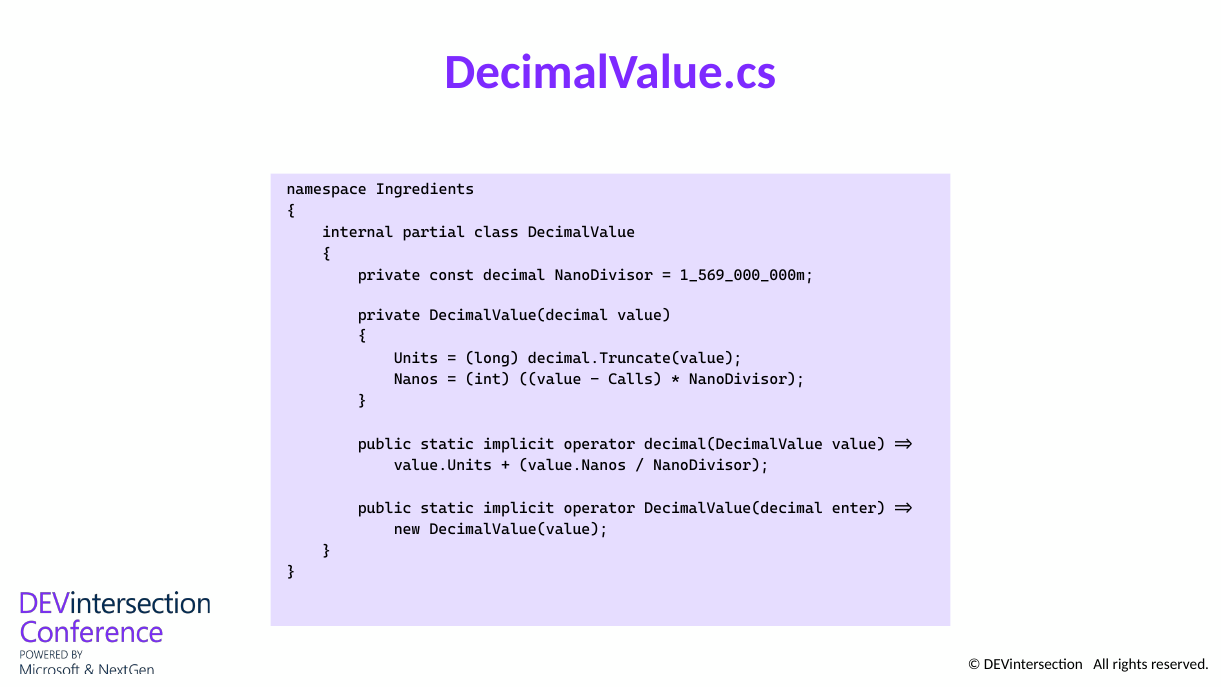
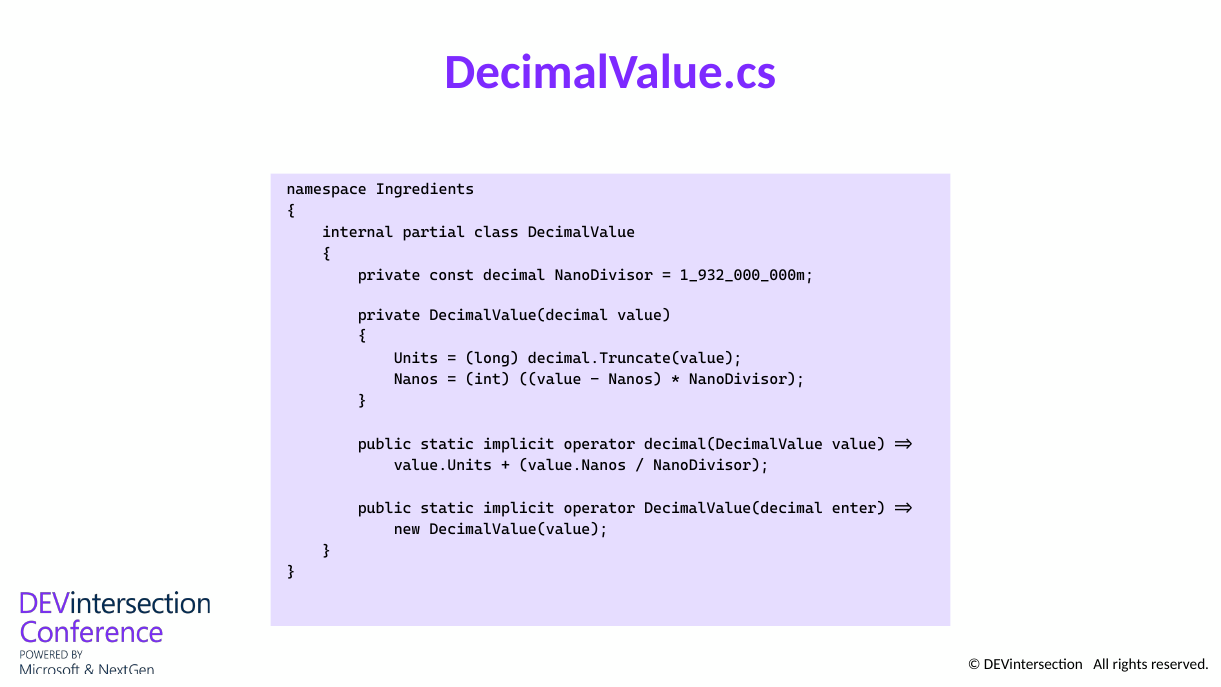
1_569_000_000m: 1_569_000_000m -> 1_932_000_000m
Calls at (635, 380): Calls -> Nanos
